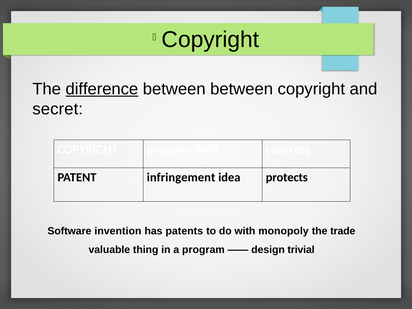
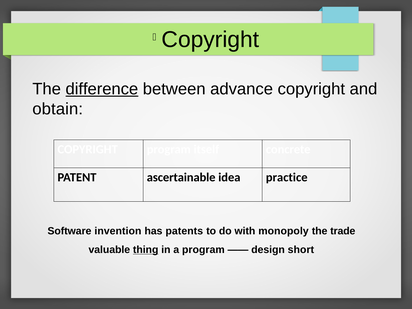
between between: between -> advance
secret: secret -> obtain
infringement: infringement -> ascertainable
protects: protects -> practice
thing underline: none -> present
trivial: trivial -> short
